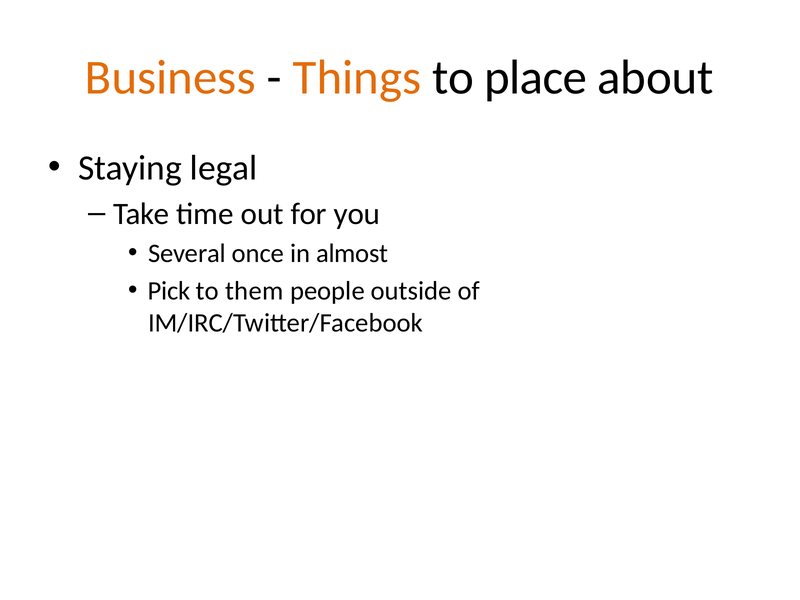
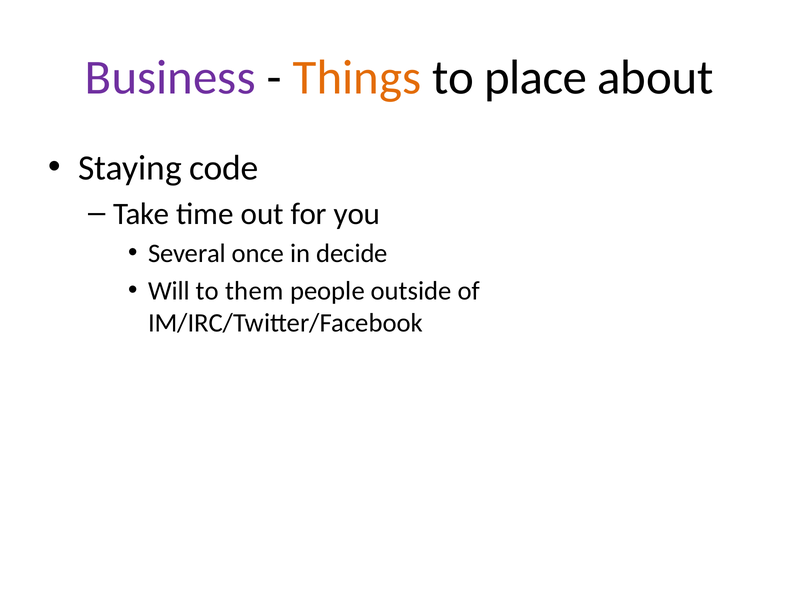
Business colour: orange -> purple
legal: legal -> code
almost: almost -> decide
Pick: Pick -> Will
